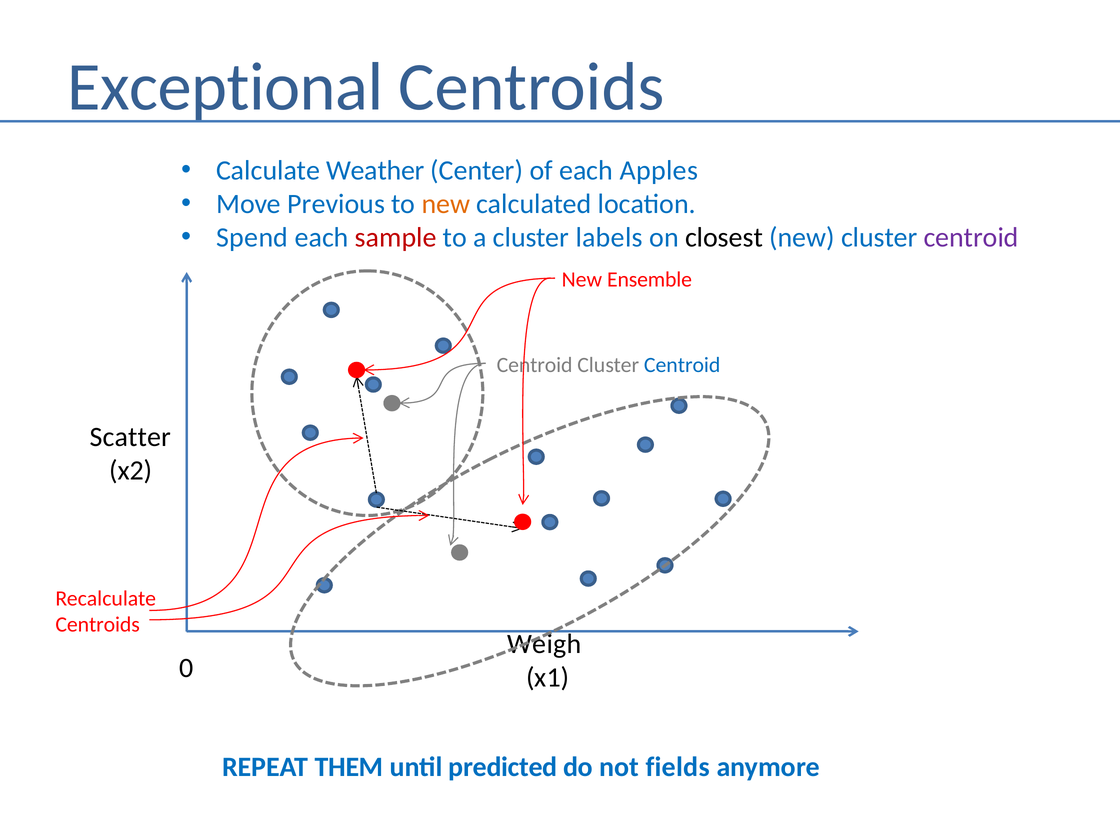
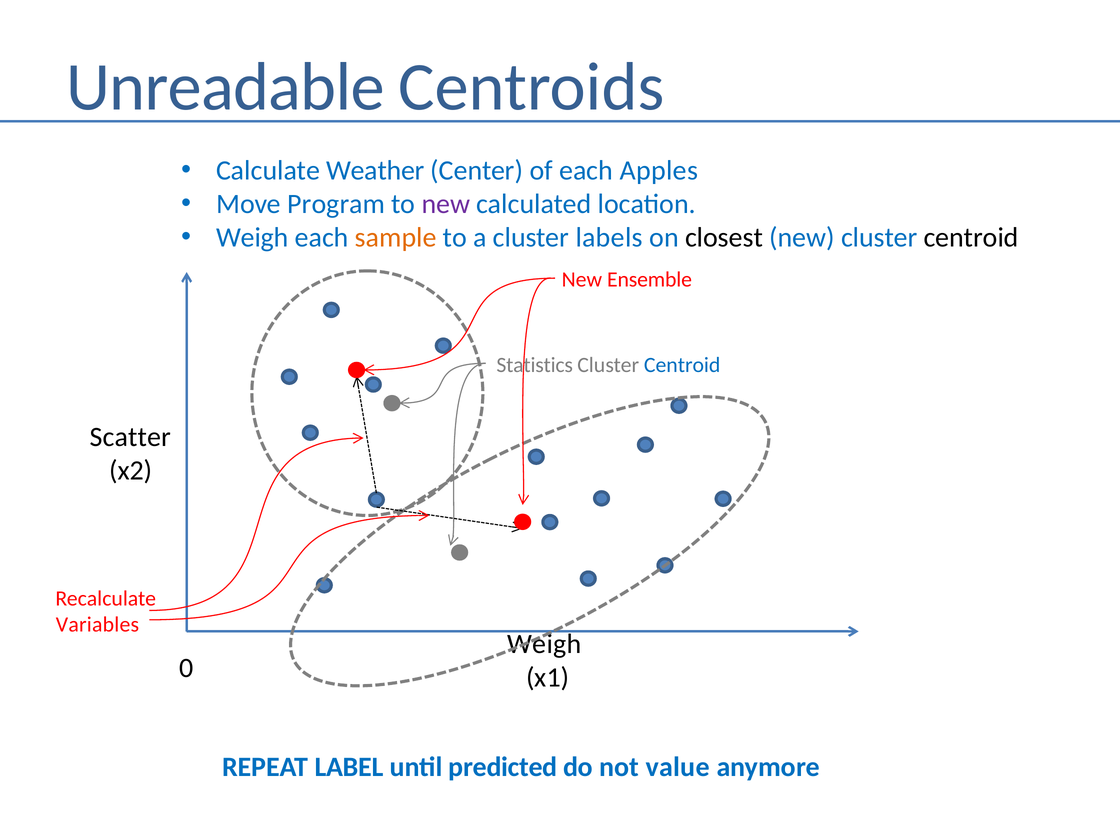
Exceptional: Exceptional -> Unreadable
Previous: Previous -> Program
new at (446, 204) colour: orange -> purple
Spend at (252, 238): Spend -> Weigh
sample colour: red -> orange
centroid at (971, 238) colour: purple -> black
Centroid at (535, 365): Centroid -> Statistics
Centroids at (98, 625): Centroids -> Variables
THEM: THEM -> LABEL
fields: fields -> value
